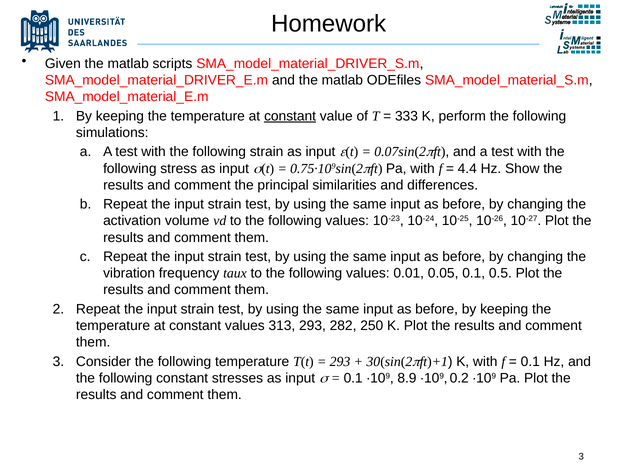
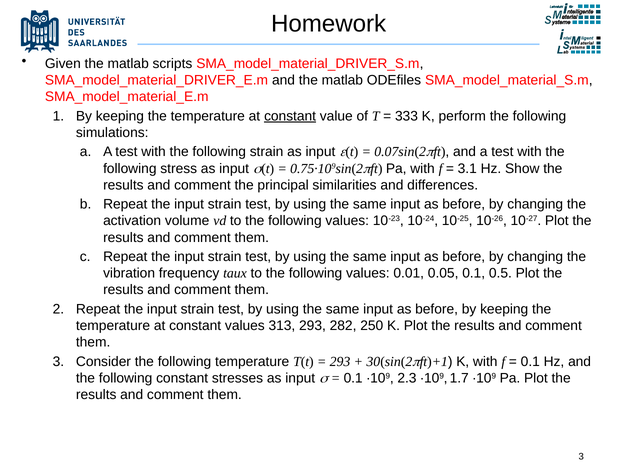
4.4: 4.4 -> 3.1
8.9: 8.9 -> 2.3
0.2: 0.2 -> 1.7
